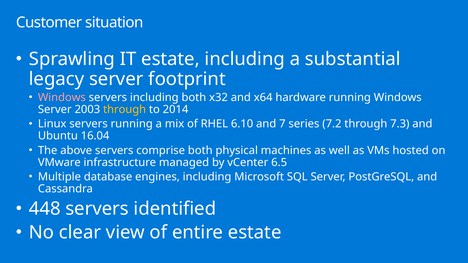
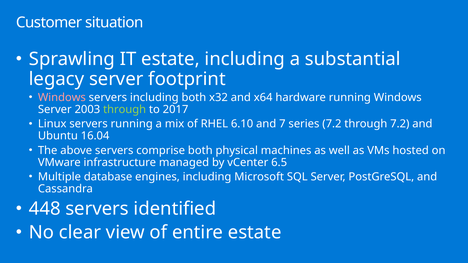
through at (125, 110) colour: yellow -> light green
2014: 2014 -> 2017
through 7.3: 7.3 -> 7.2
